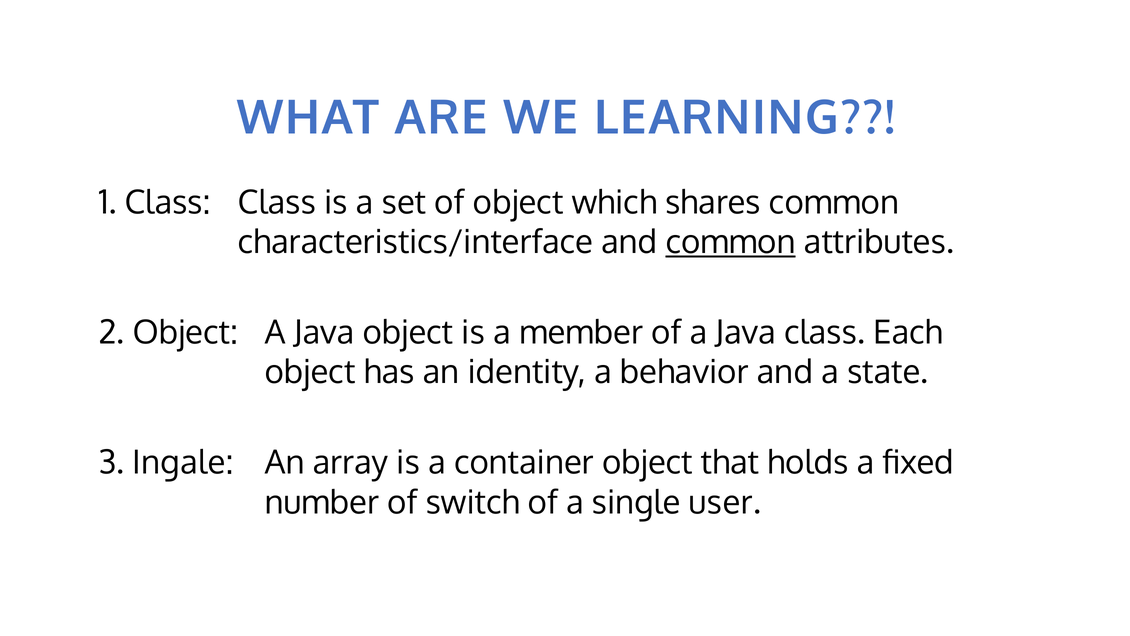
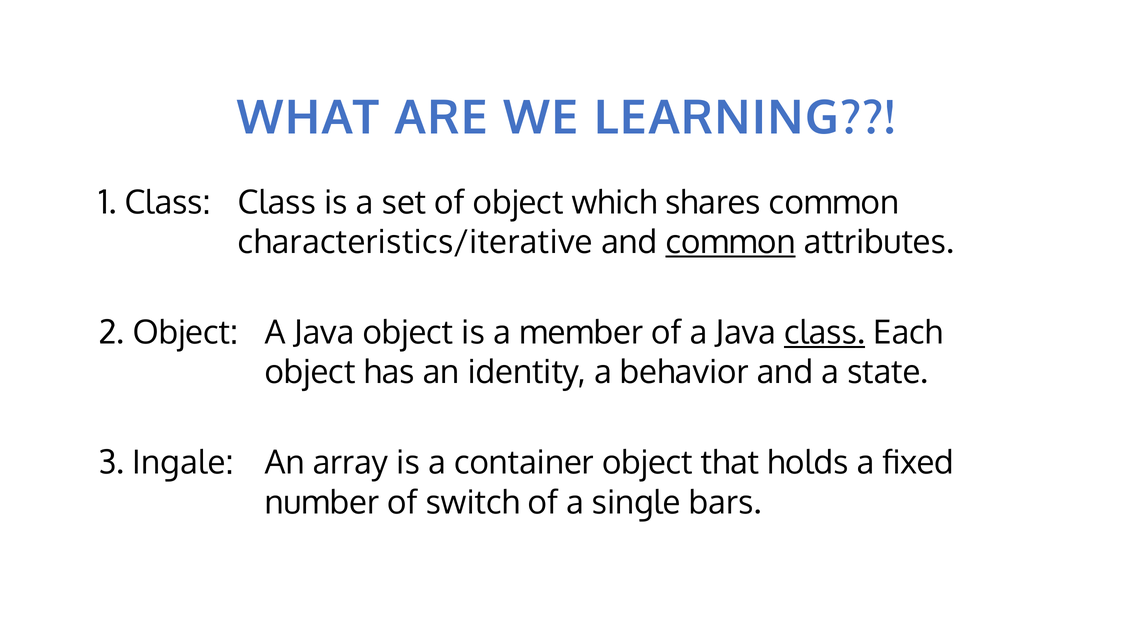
characteristics/interface: characteristics/interface -> characteristics/iterative
class at (825, 333) underline: none -> present
user: user -> bars
